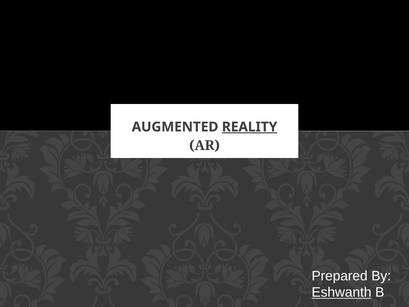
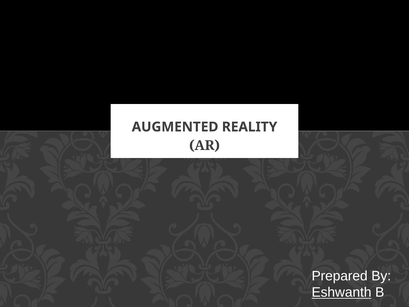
REALITY underline: present -> none
